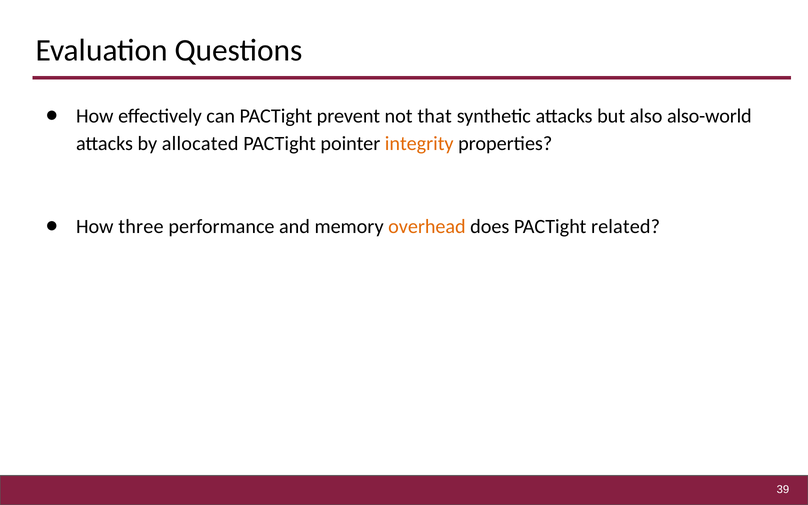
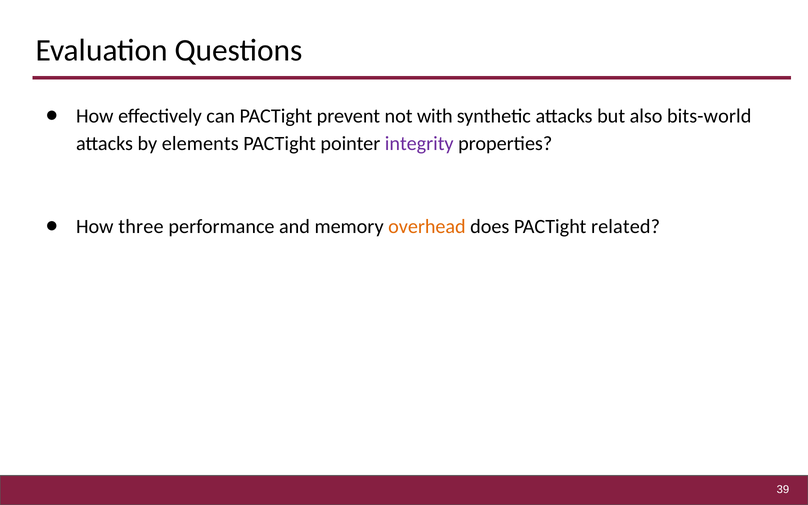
that: that -> with
also-world: also-world -> bits-world
allocated: allocated -> elements
integrity colour: orange -> purple
